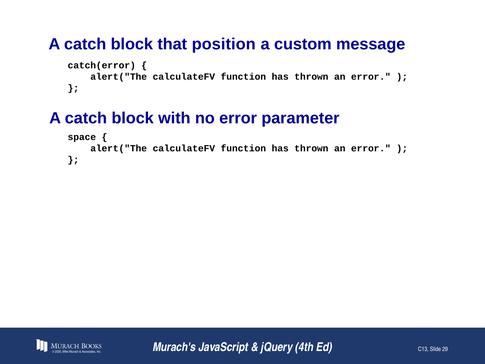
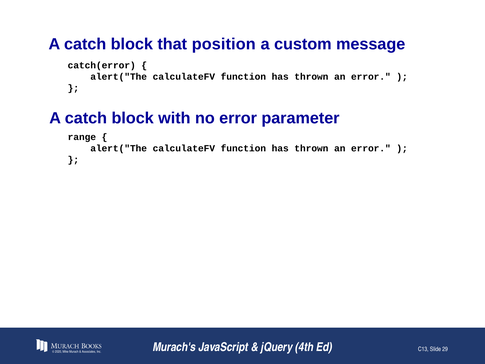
space: space -> range
